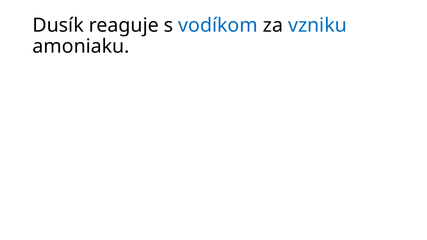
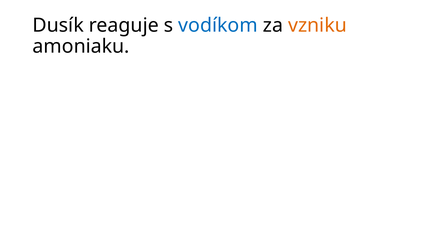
vzniku colour: blue -> orange
